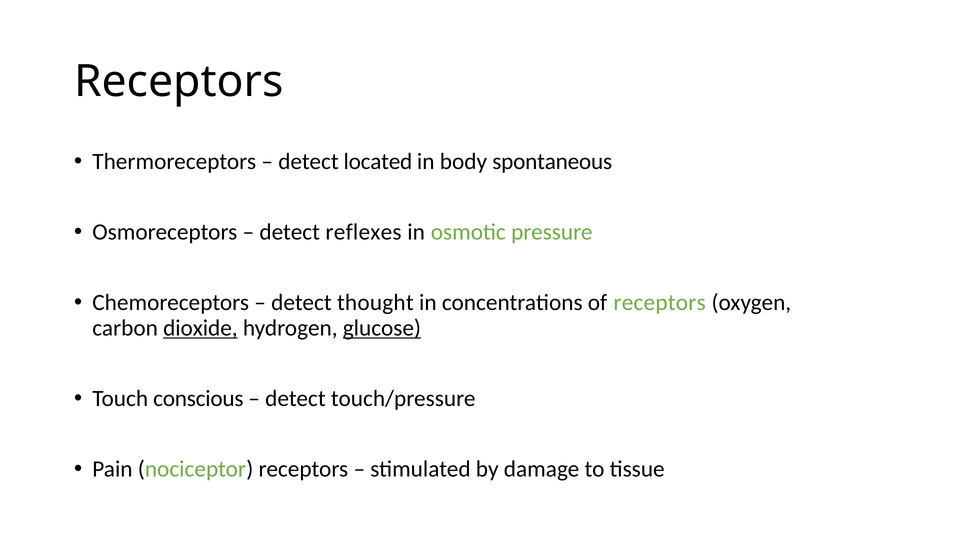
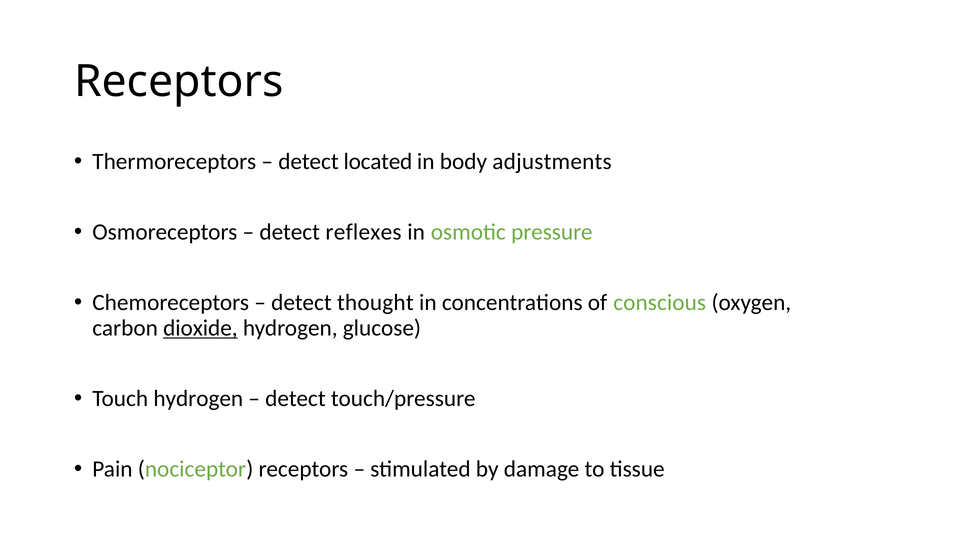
spontaneous: spontaneous -> adjustments
of receptors: receptors -> conscious
glucose underline: present -> none
Touch conscious: conscious -> hydrogen
